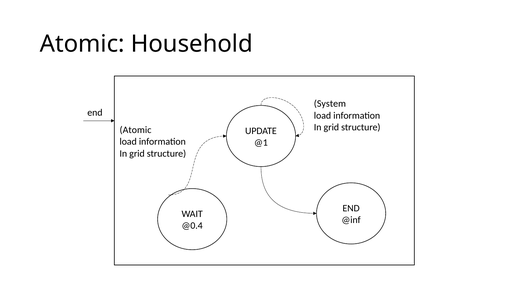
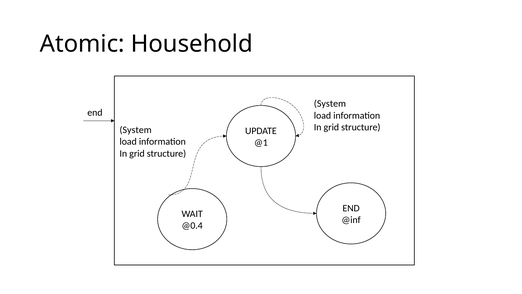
Atomic at (136, 130): Atomic -> System
